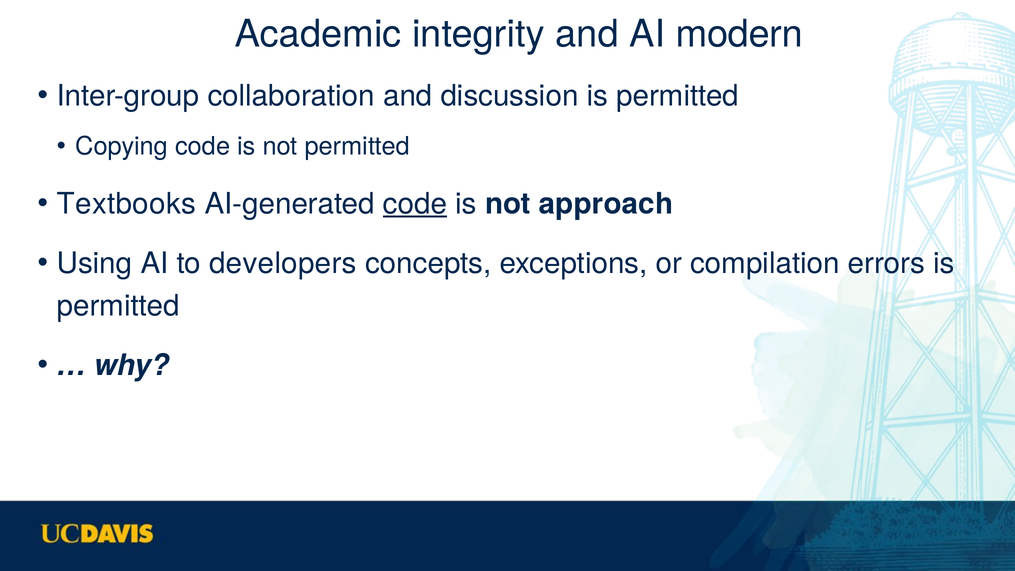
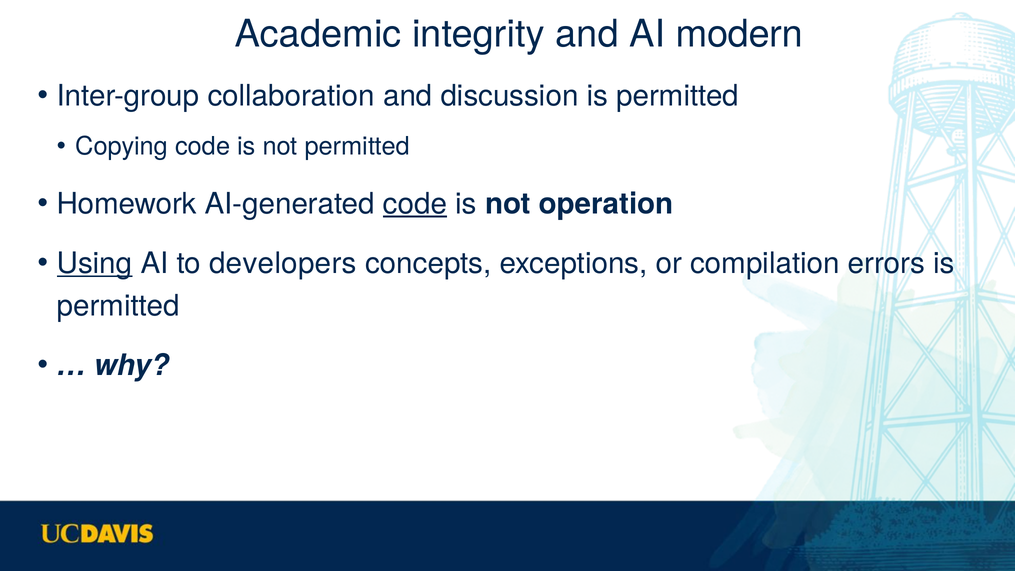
Textbooks: Textbooks -> Homework
approach: approach -> operation
Using underline: none -> present
